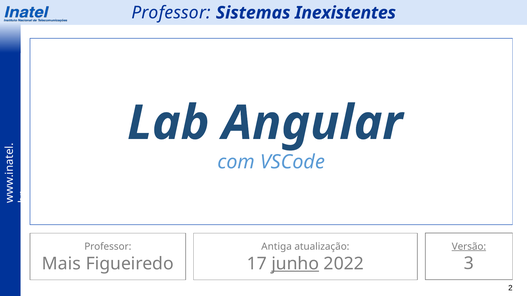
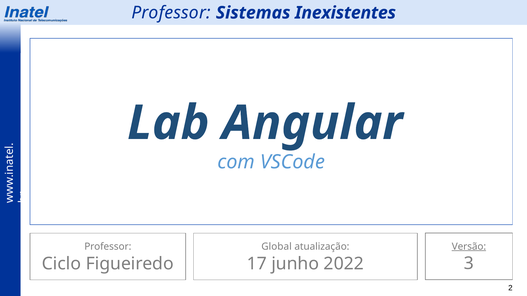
Antiga: Antiga -> Global
Mais: Mais -> Ciclo
junho underline: present -> none
